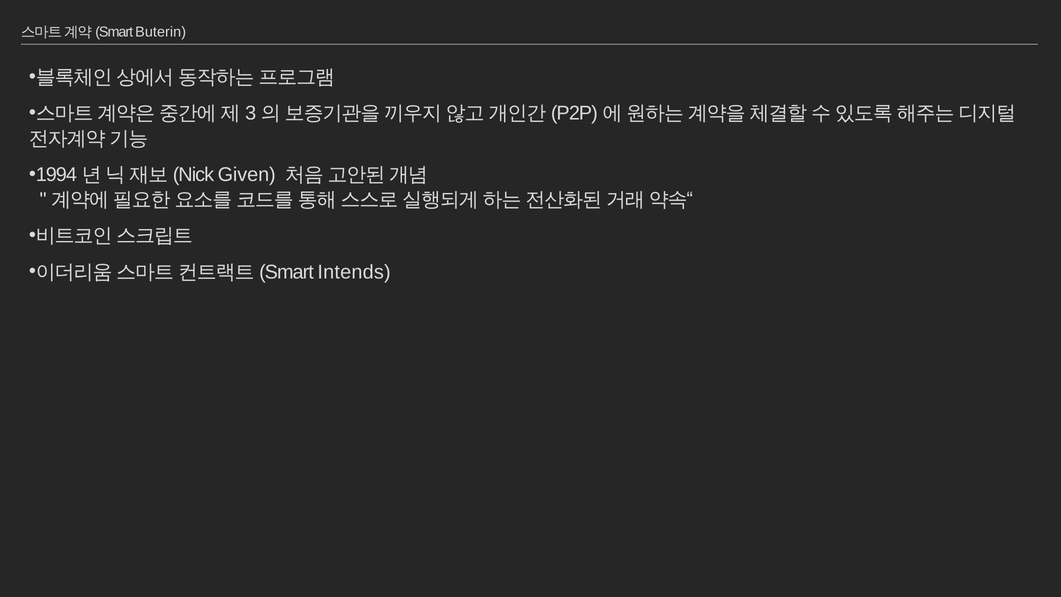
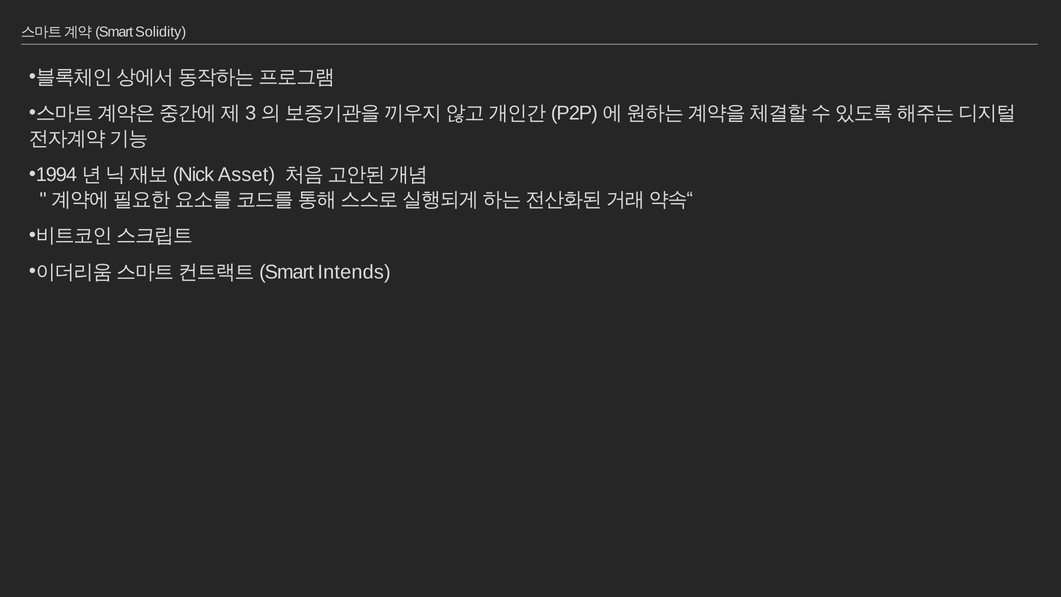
Buterin: Buterin -> Solidity
Given: Given -> Asset
